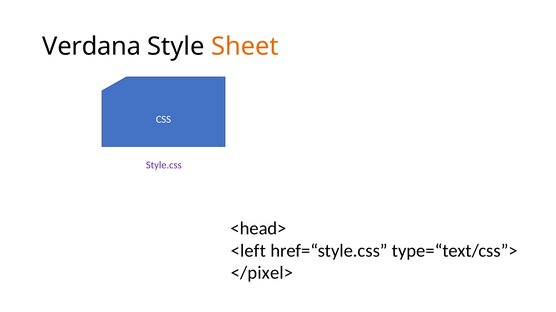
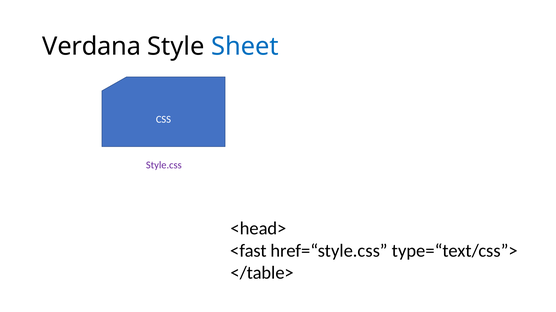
Sheet colour: orange -> blue
<left: <left -> <fast
</pixel>: </pixel> -> </table>
